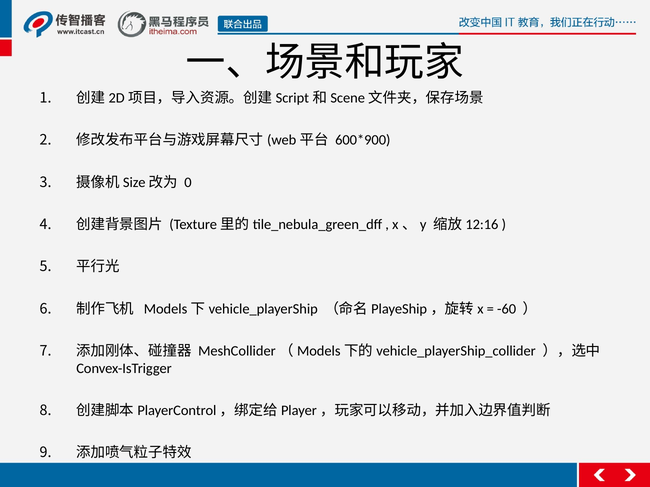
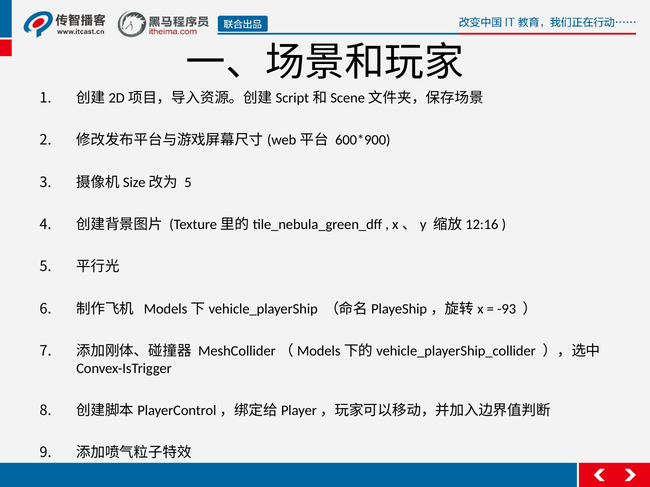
0 at (188, 182): 0 -> 5
-60: -60 -> -93
